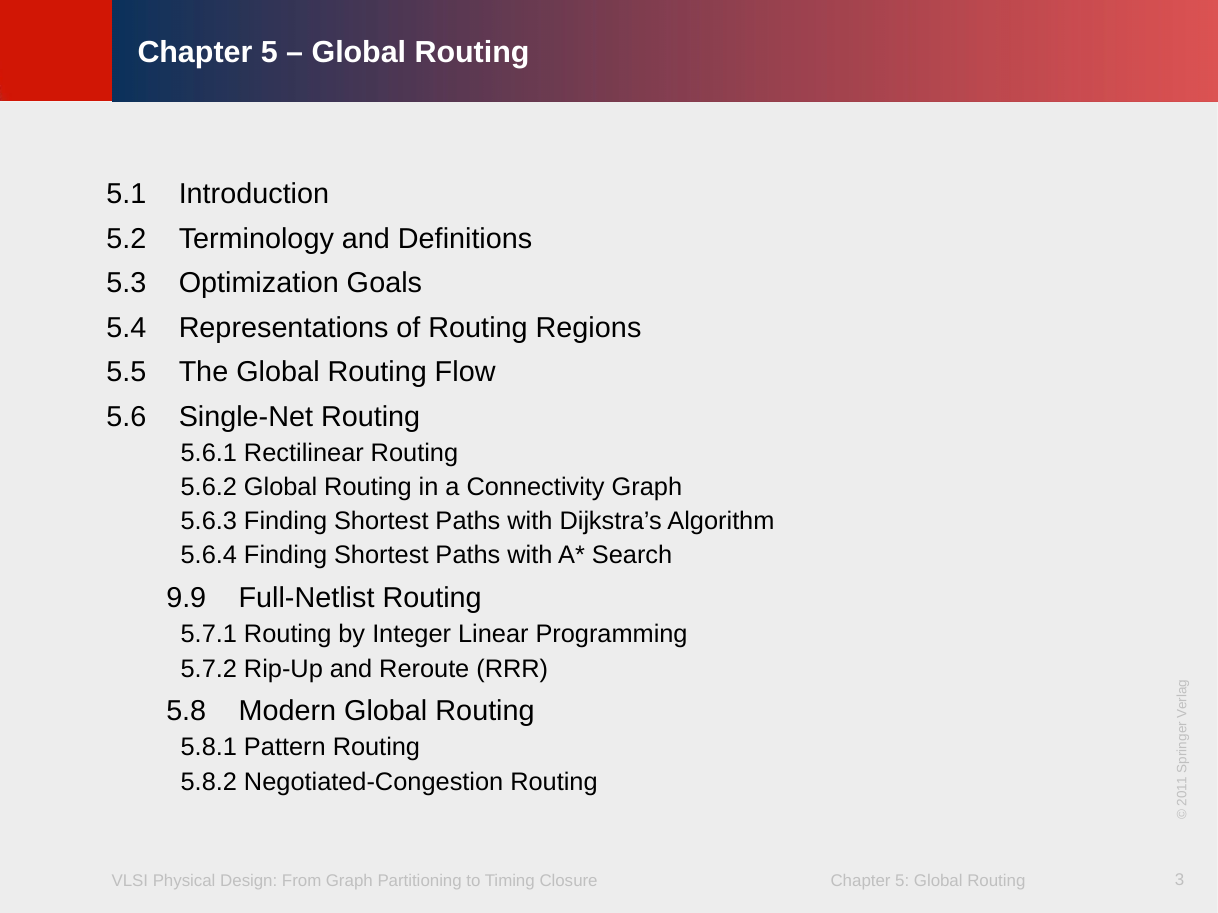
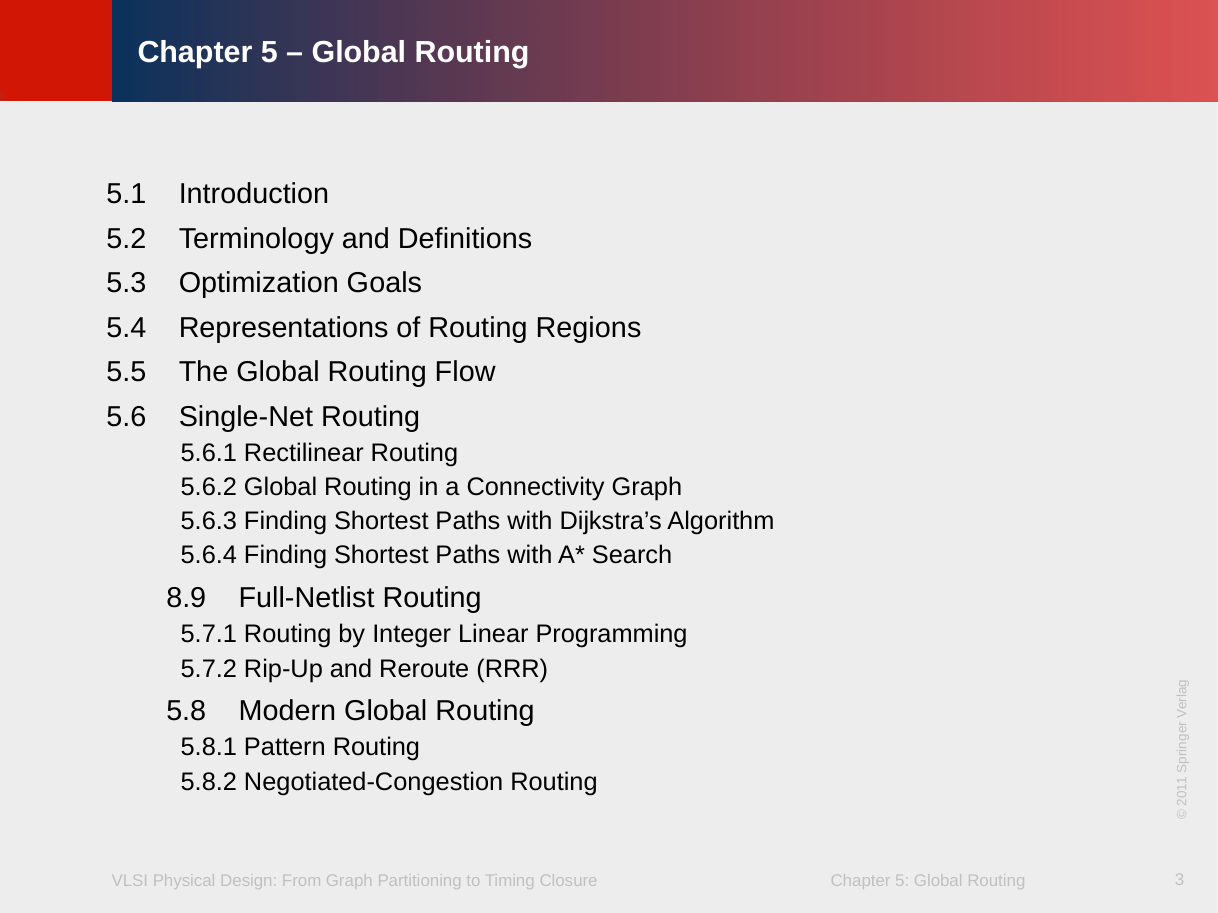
9.9: 9.9 -> 8.9
